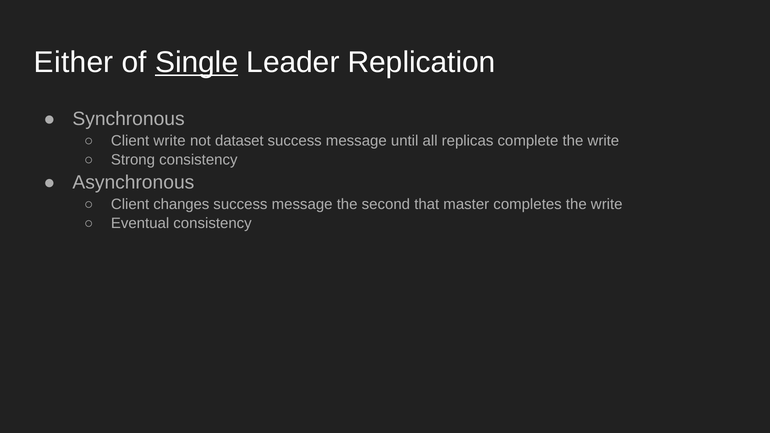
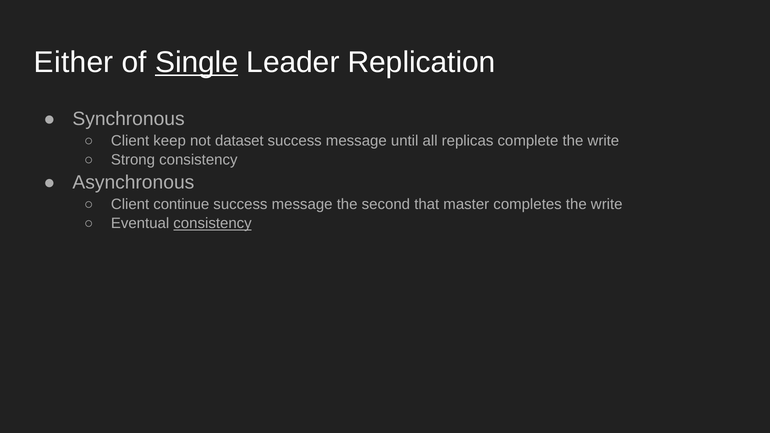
Client write: write -> keep
changes: changes -> continue
consistency at (213, 223) underline: none -> present
